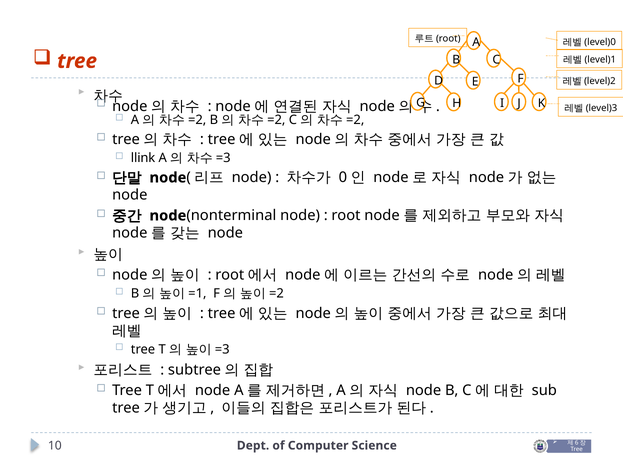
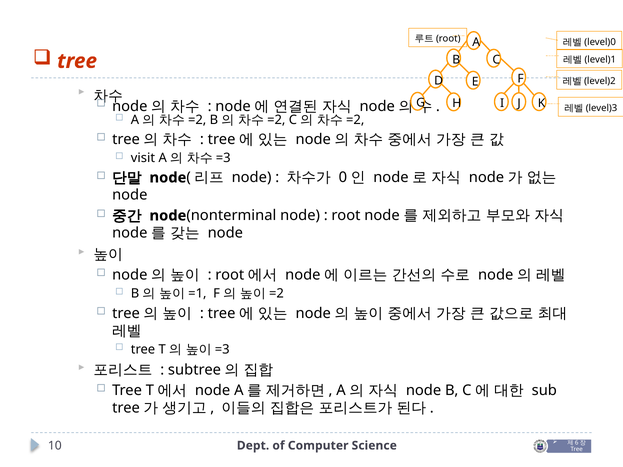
llink: llink -> visit
